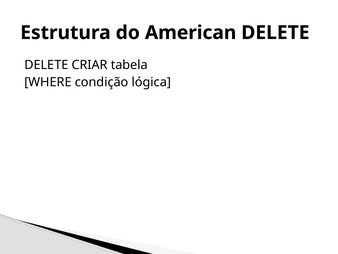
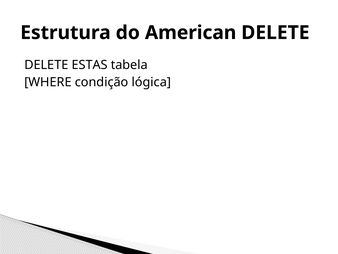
CRIAR: CRIAR -> ESTAS
